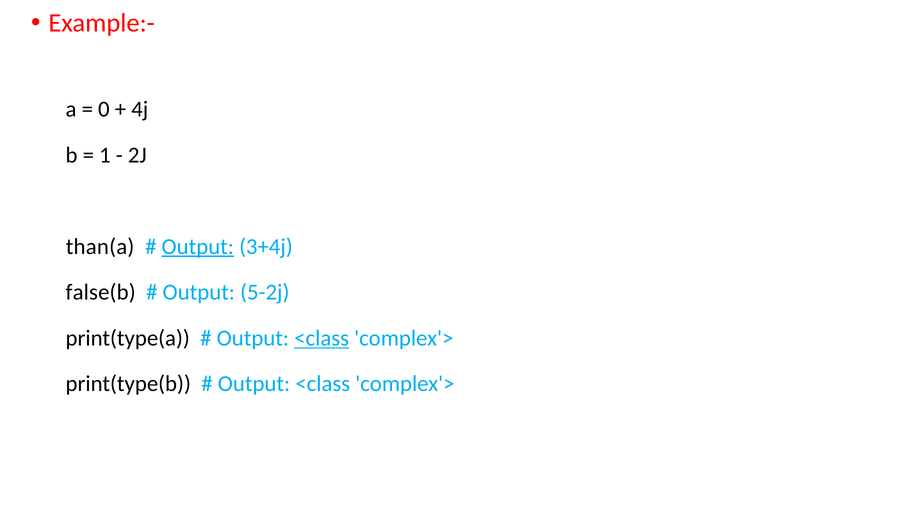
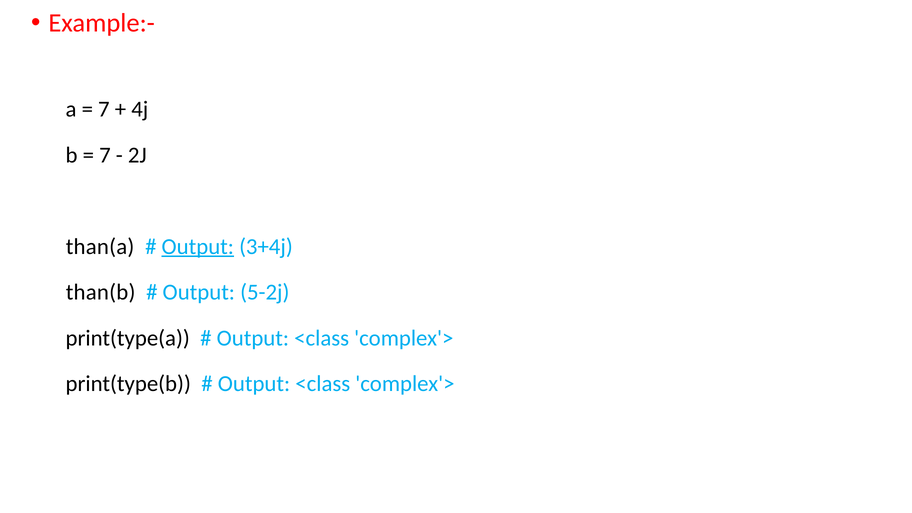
0 at (104, 109): 0 -> 7
1 at (105, 155): 1 -> 7
false(b: false(b -> than(b
<class at (322, 338) underline: present -> none
